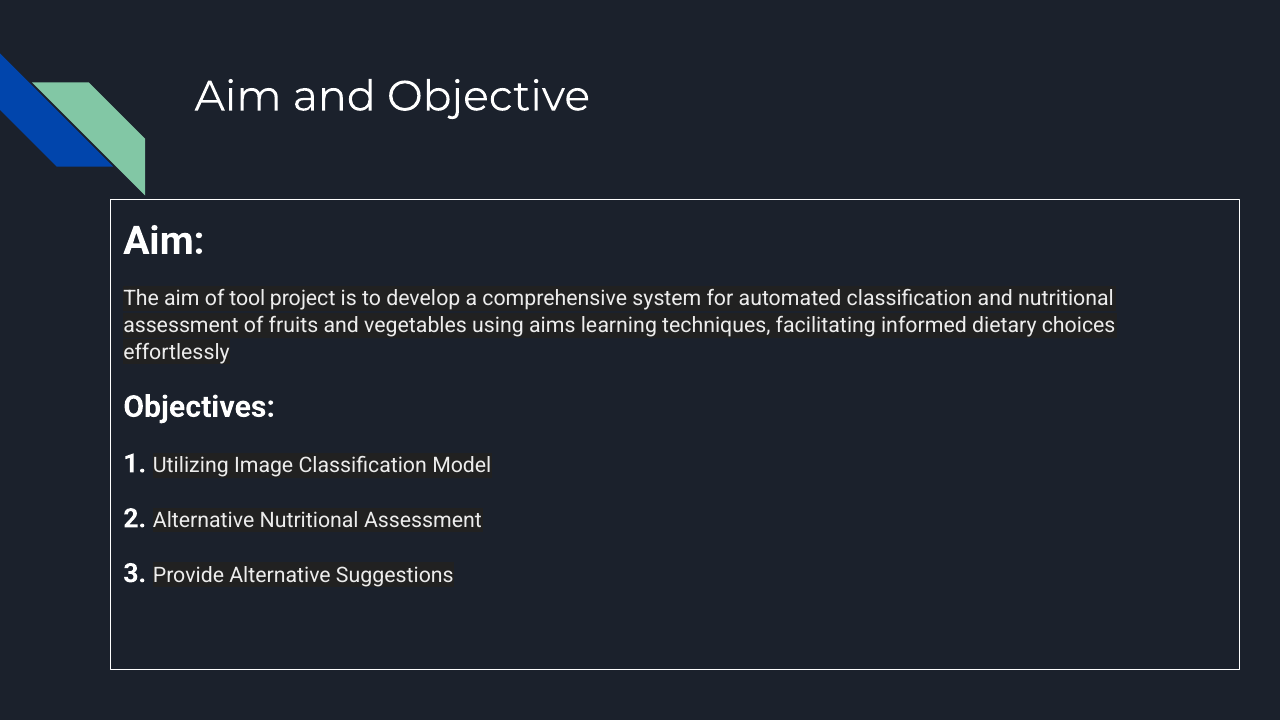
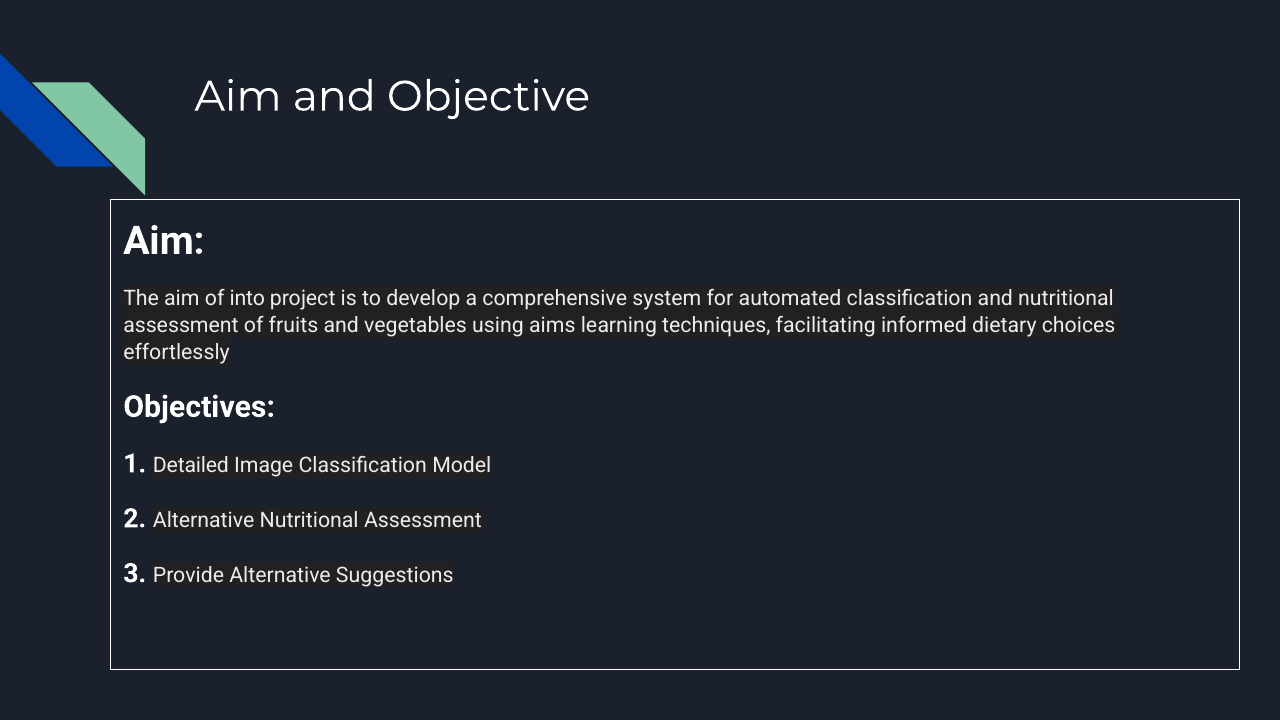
tool: tool -> into
Utilizing: Utilizing -> Detailed
